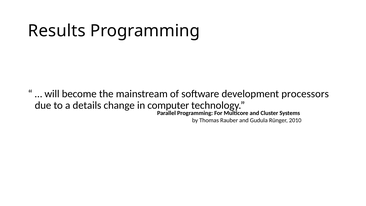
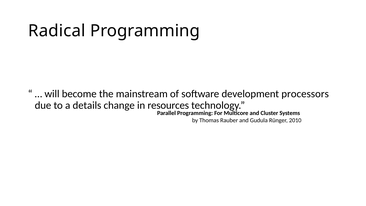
Results: Results -> Radical
computer: computer -> resources
